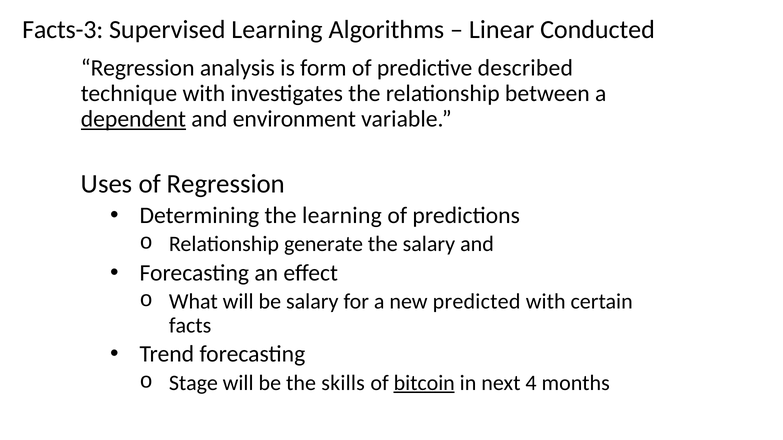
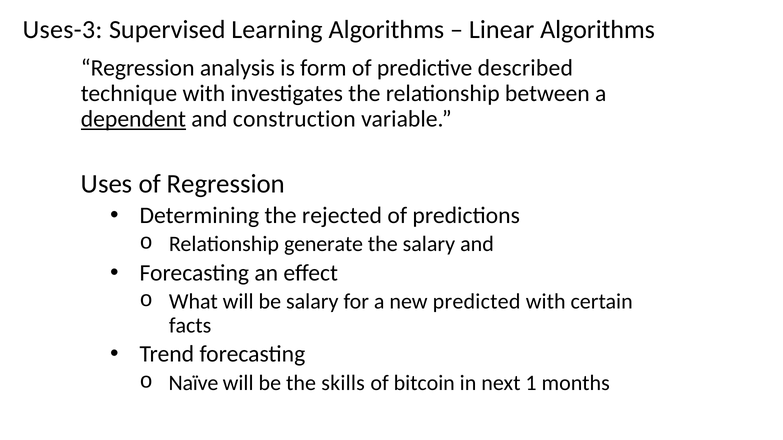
Facts-3: Facts-3 -> Uses-3
Linear Conducted: Conducted -> Algorithms
environment: environment -> construction
the learning: learning -> rejected
Stage: Stage -> Naïve
bitcoin underline: present -> none
4: 4 -> 1
